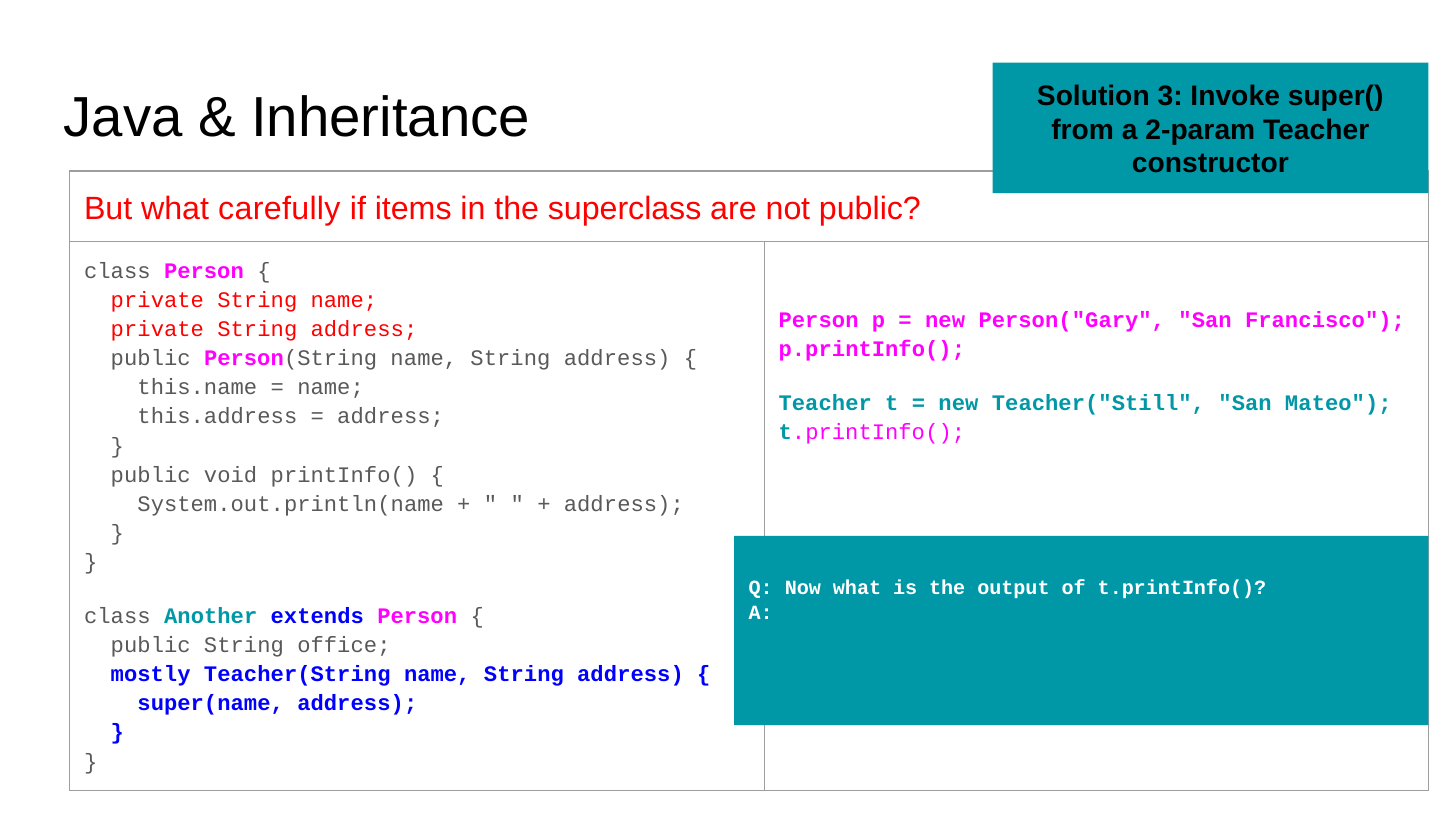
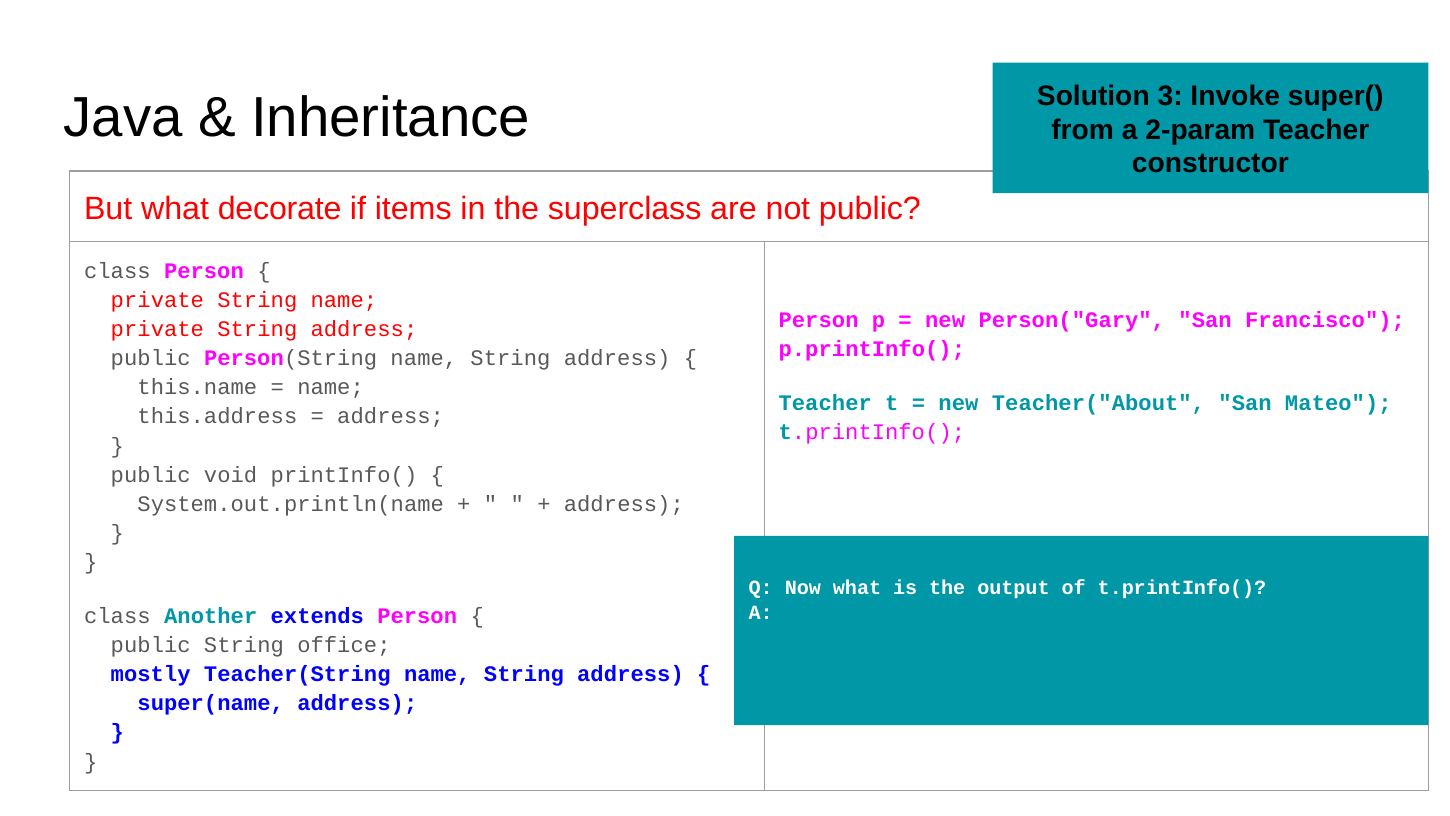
carefully: carefully -> decorate
Teacher("Still: Teacher("Still -> Teacher("About
